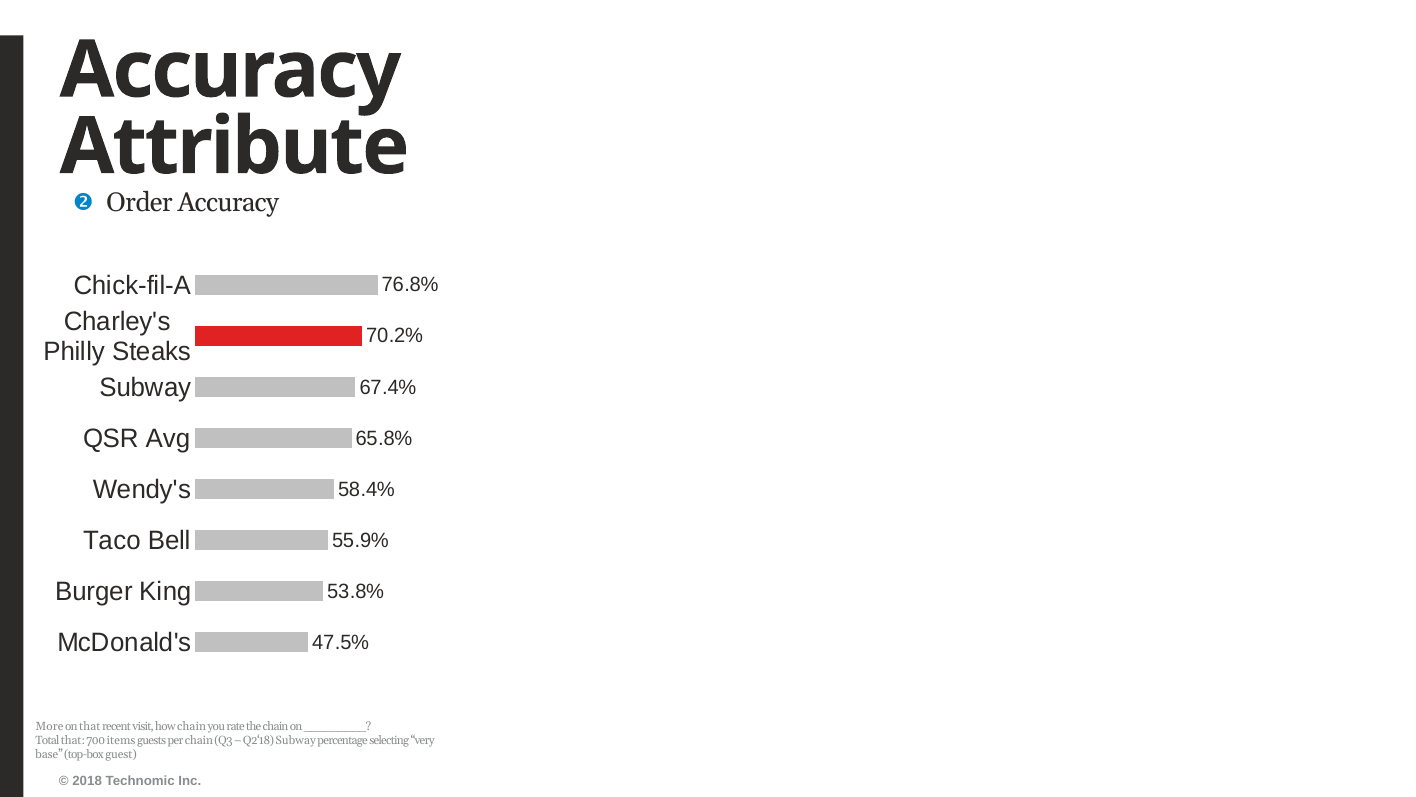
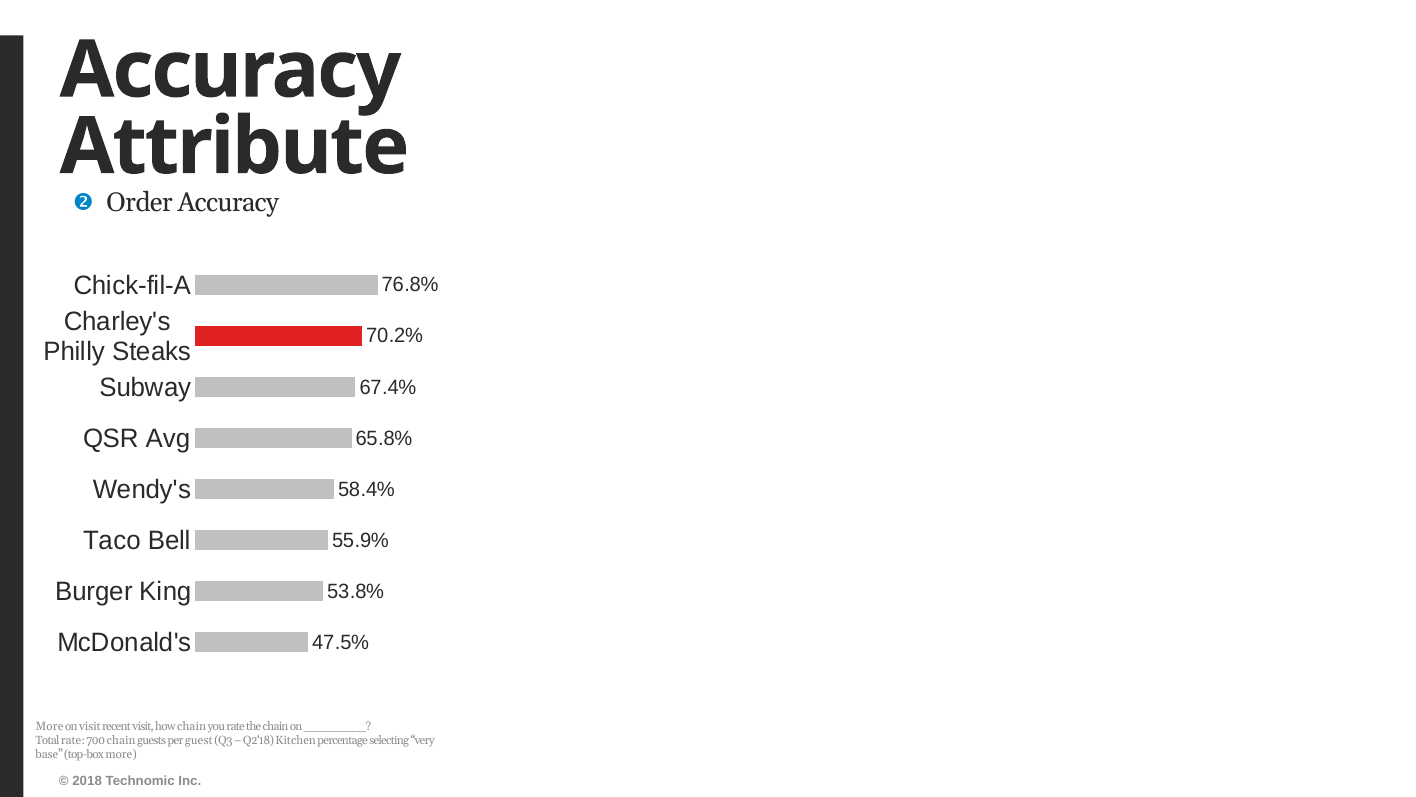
on that: that -> visit
Total that: that -> rate
700 items: items -> chain
per chain: chain -> guest
Q2‘18 Subway: Subway -> Kitchen
top-box guest: guest -> more
